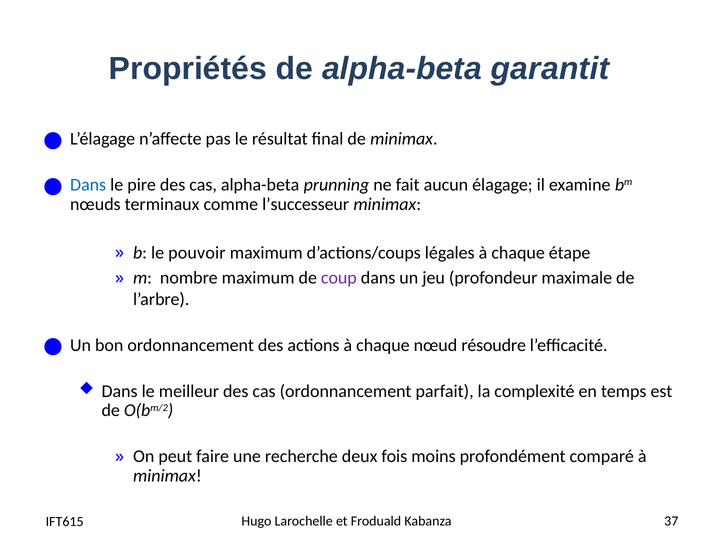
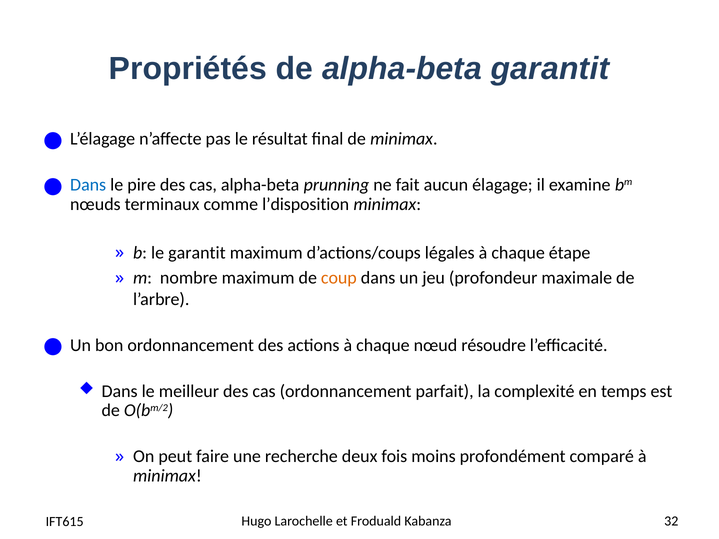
l’successeur: l’successeur -> l’disposition
le pouvoir: pouvoir -> garantit
coup colour: purple -> orange
37: 37 -> 32
